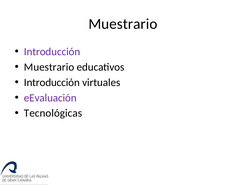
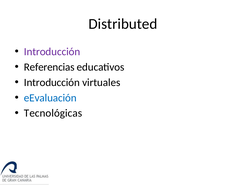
Muestrario at (123, 24): Muestrario -> Distributed
Muestrario at (49, 67): Muestrario -> Referencias
eEvaluación colour: purple -> blue
